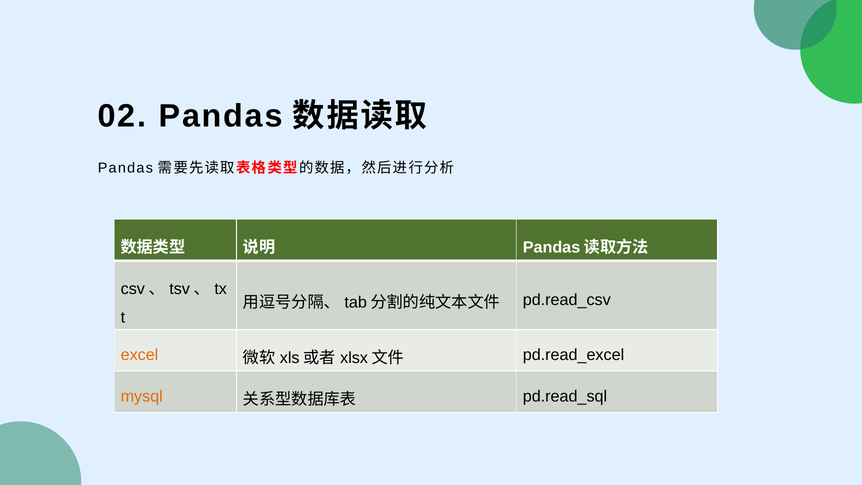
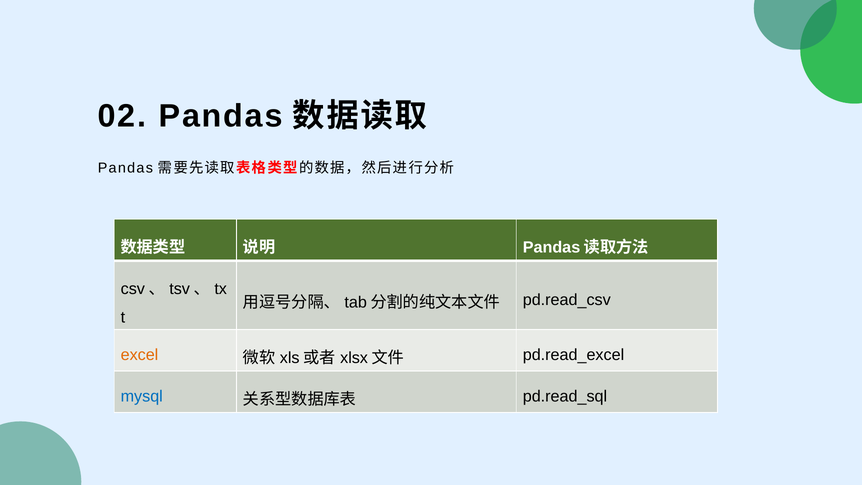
mysql colour: orange -> blue
